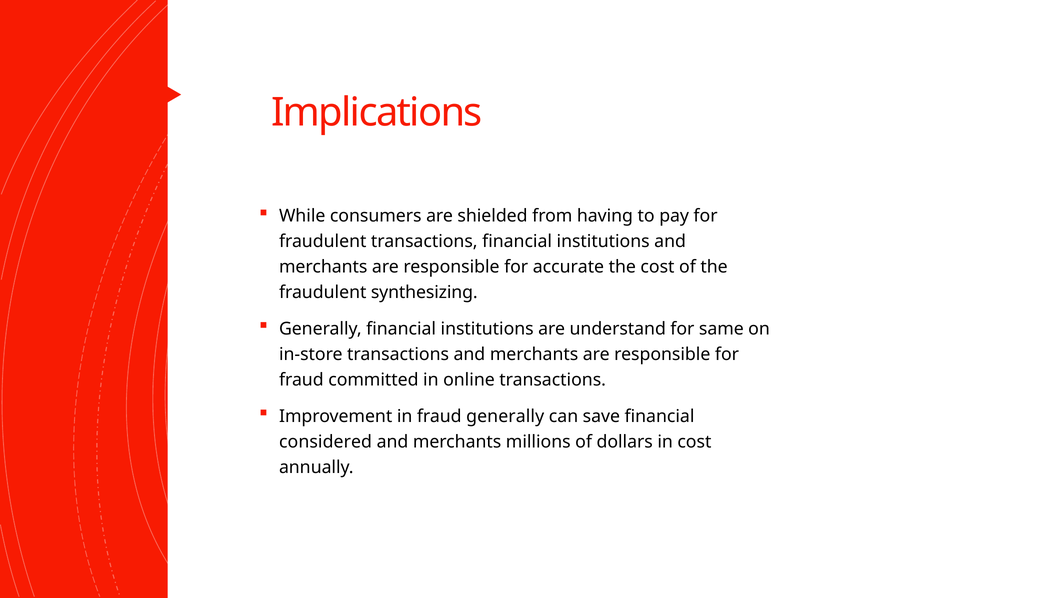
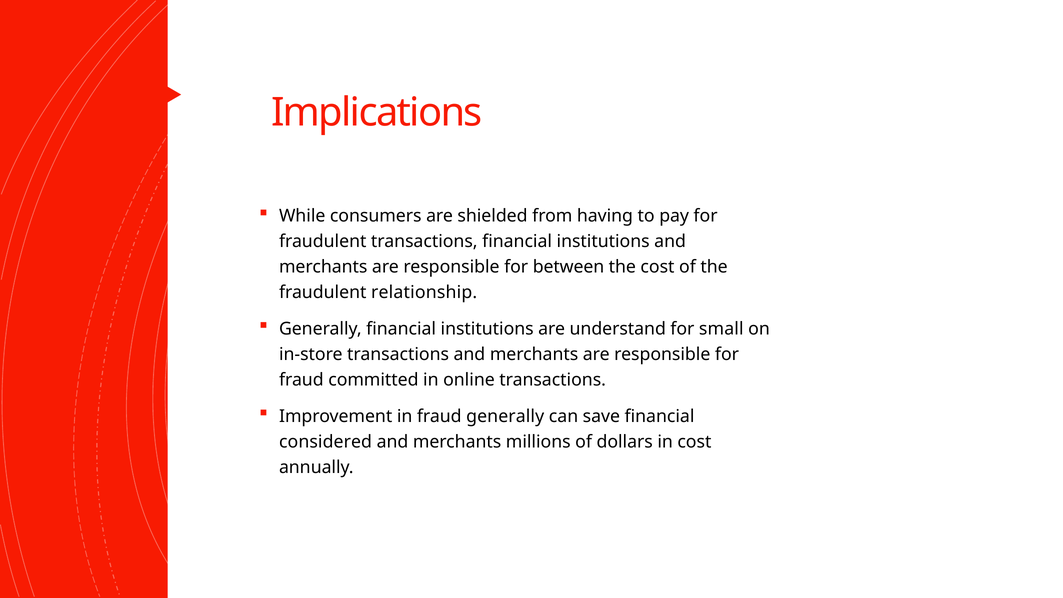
accurate: accurate -> between
synthesizing: synthesizing -> relationship
same: same -> small
